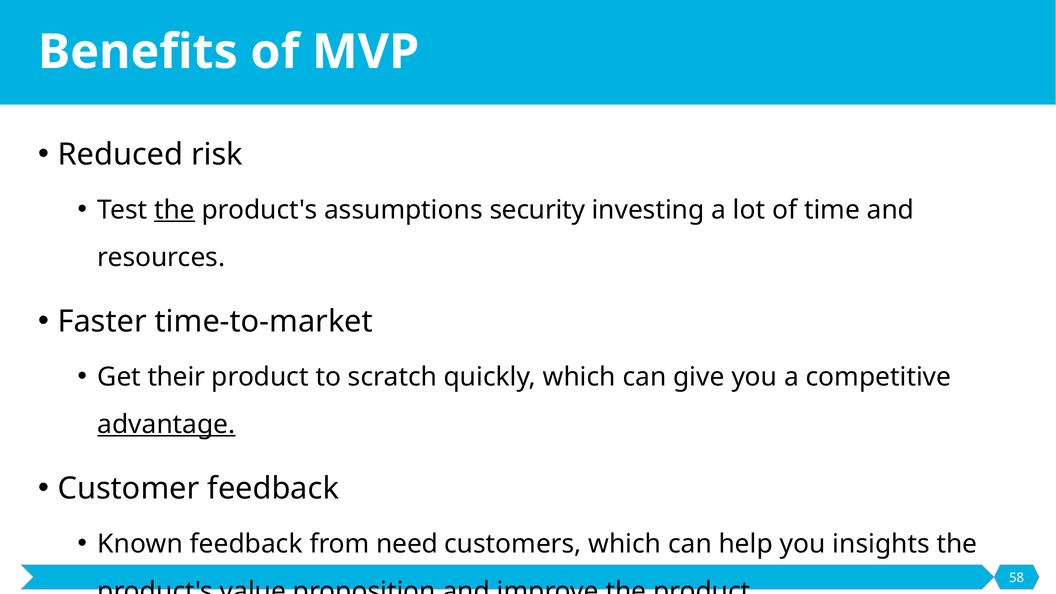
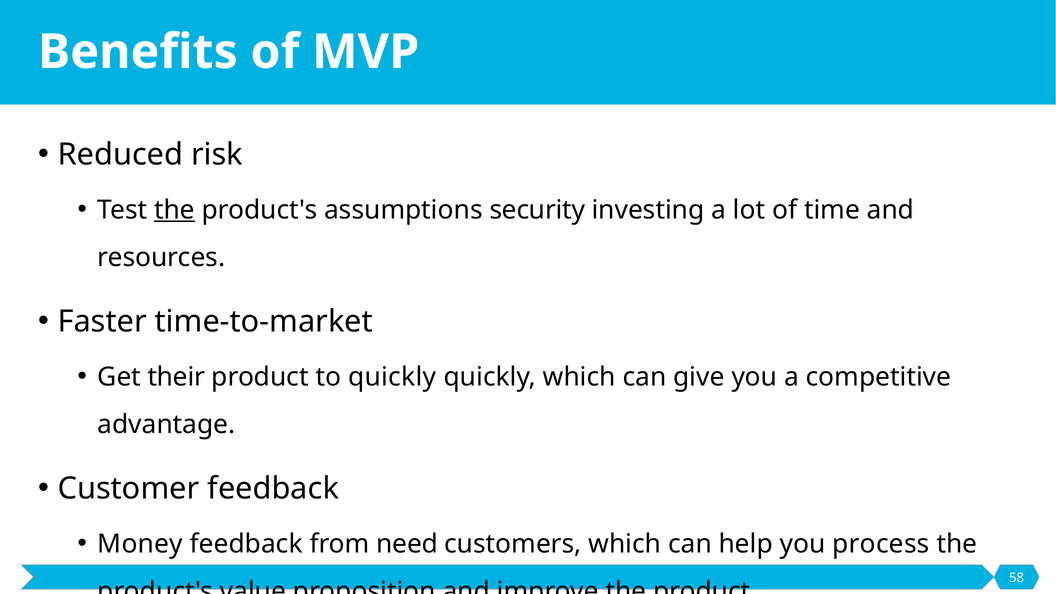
to scratch: scratch -> quickly
advantage underline: present -> none
Known: Known -> Money
insights: insights -> process
